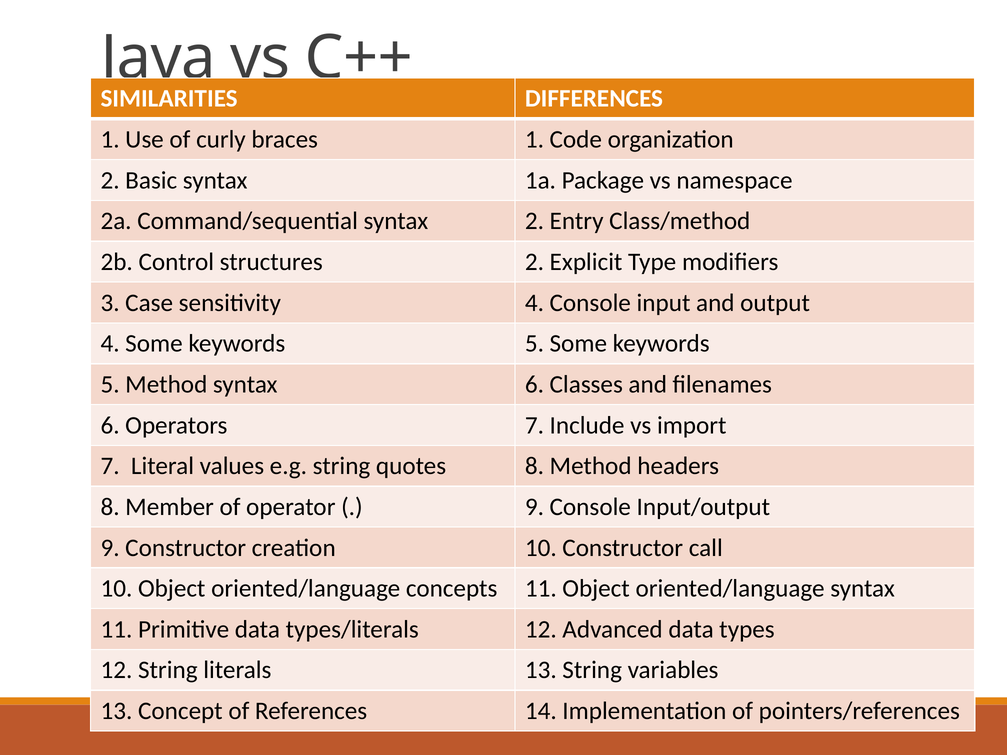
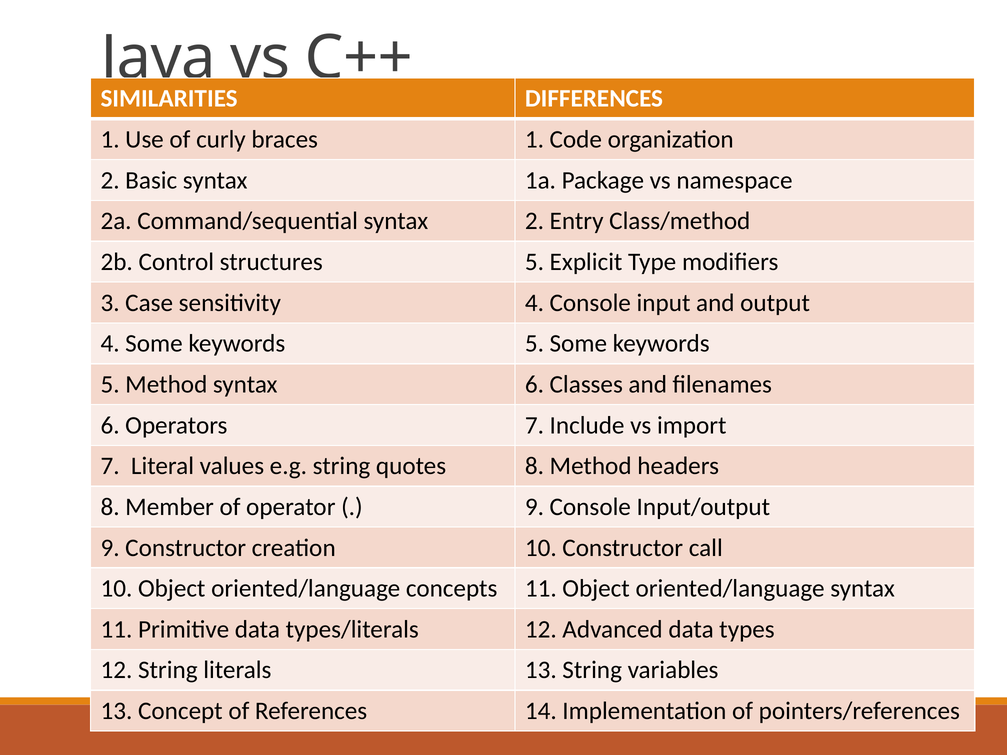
structures 2: 2 -> 5
